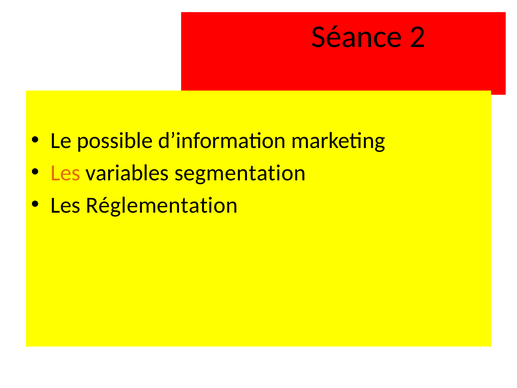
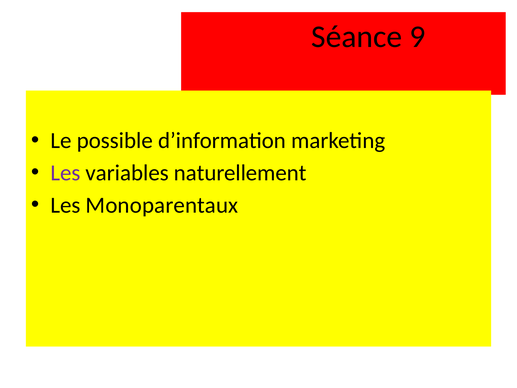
2: 2 -> 9
Les at (65, 173) colour: orange -> purple
segmentation: segmentation -> naturellement
Réglementation: Réglementation -> Monoparentaux
